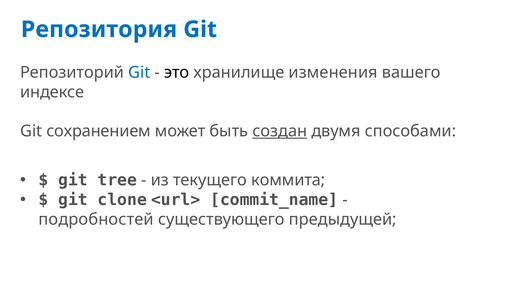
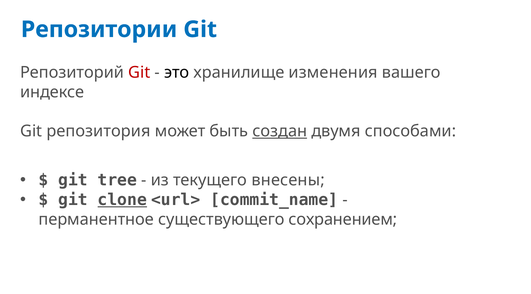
Репозитория: Репозитория -> Репозитории
Git at (139, 73) colour: blue -> red
сохранением: сохранением -> репозитория
коммита: коммита -> внесены
clone underline: none -> present
подробностей: подробностей -> перманентное
предыдущей: предыдущей -> сохранением
